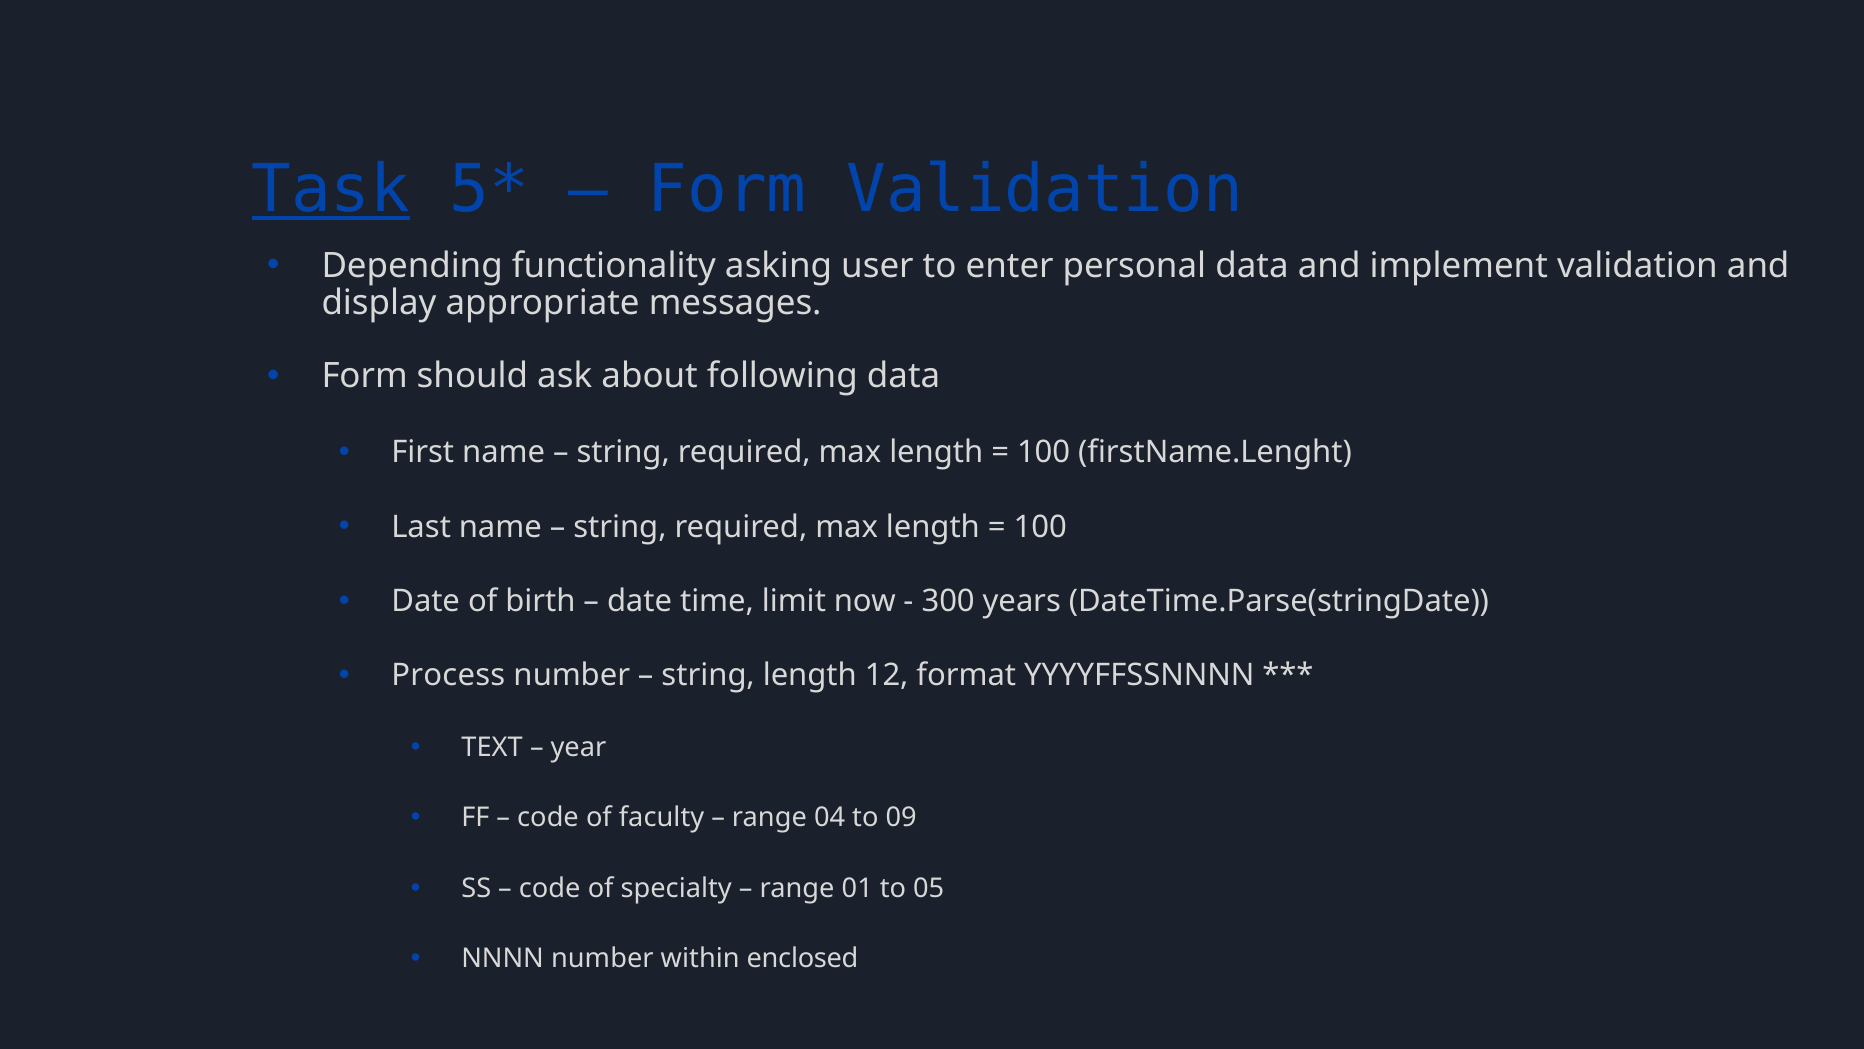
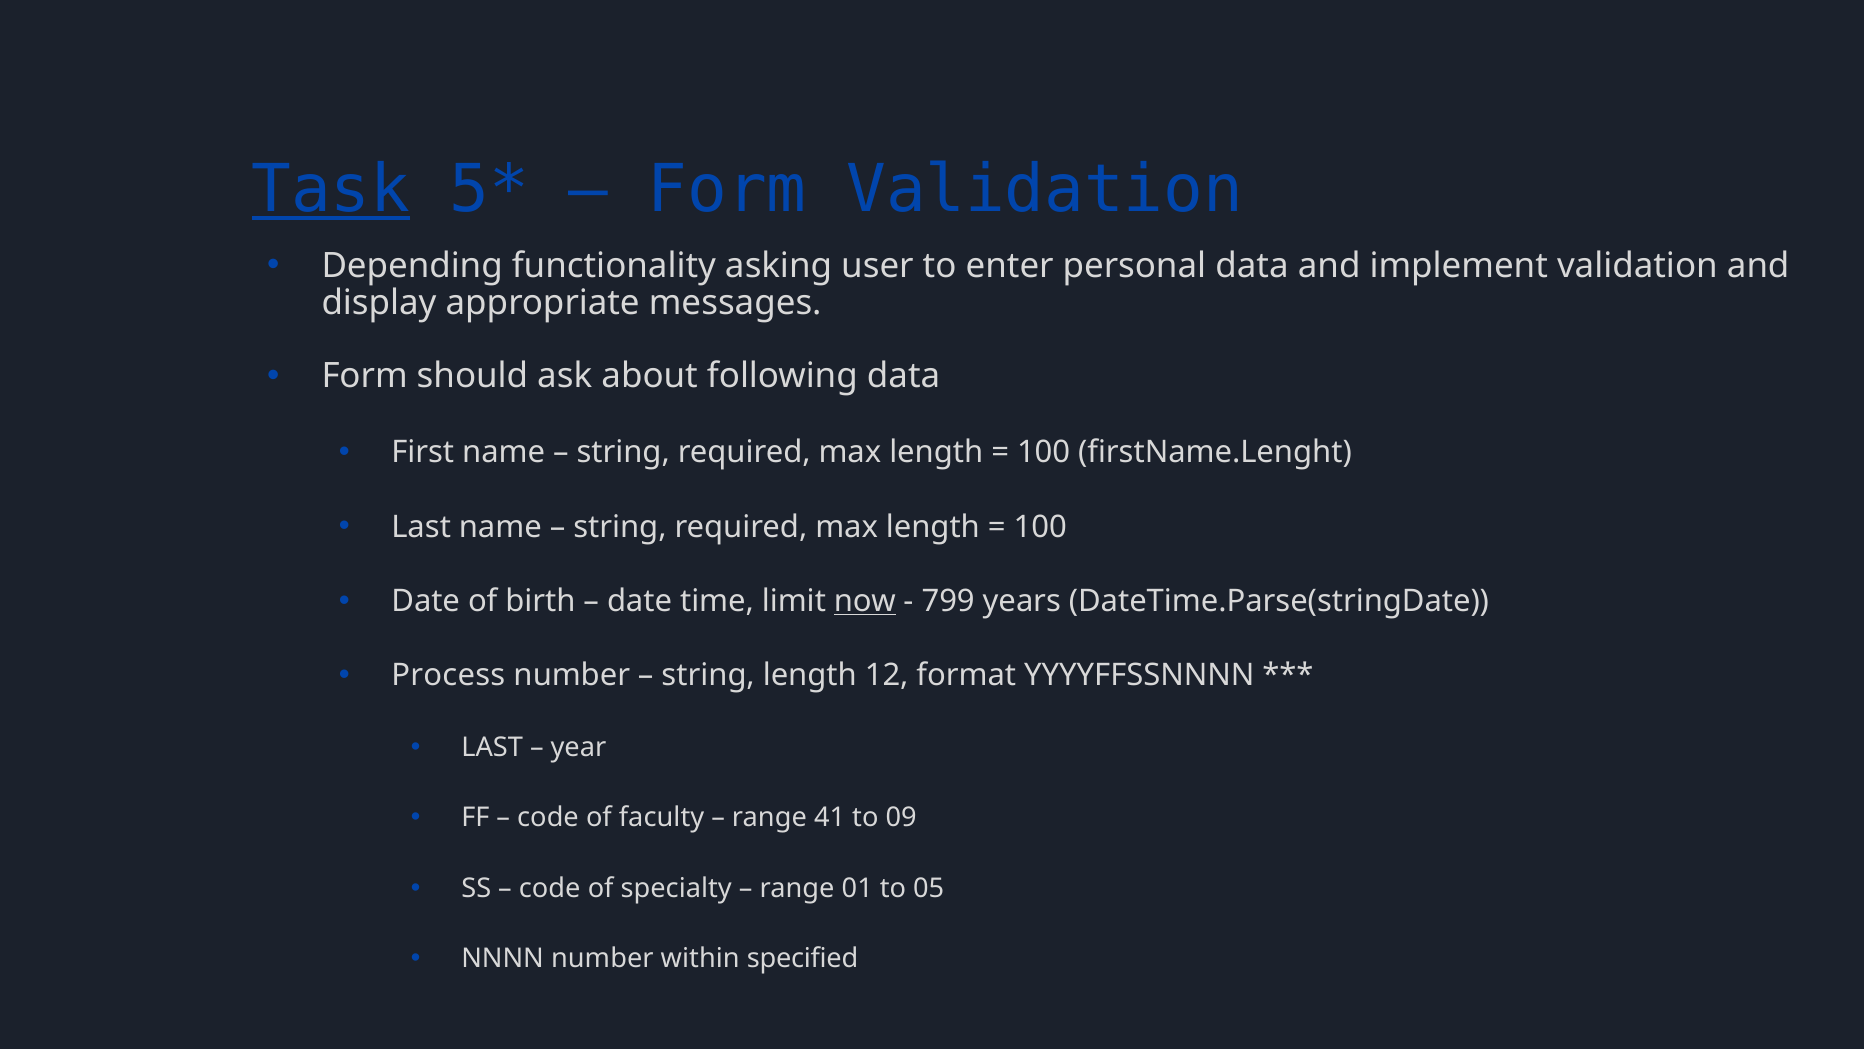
now underline: none -> present
300: 300 -> 799
TEXT at (492, 747): TEXT -> LAST
04: 04 -> 41
enclosed: enclosed -> specified
